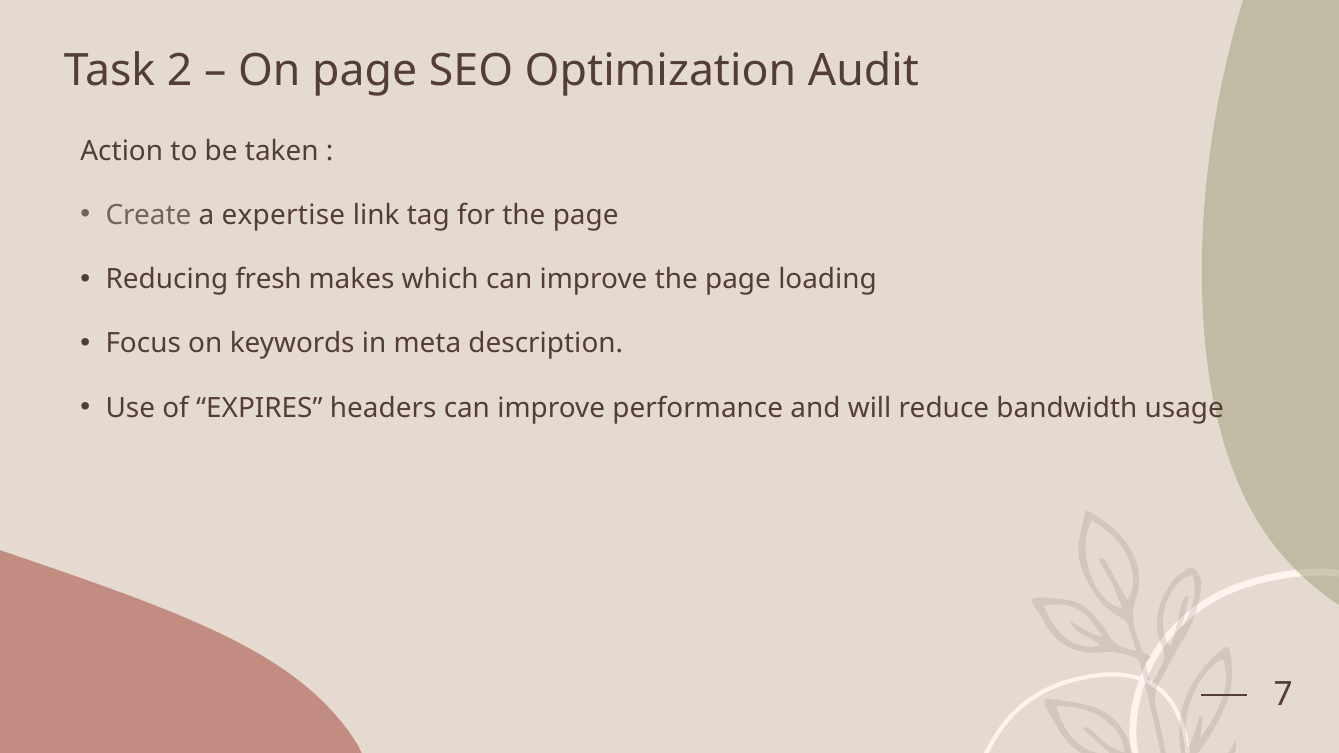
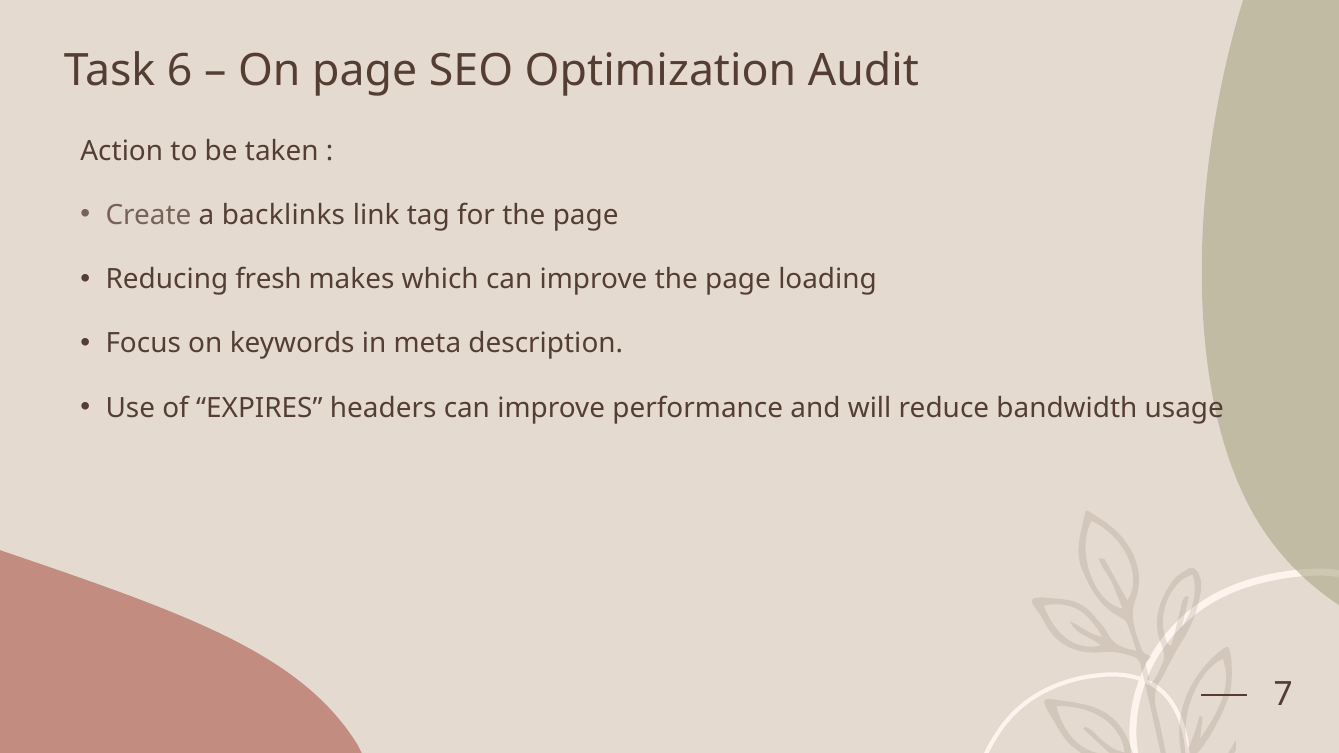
2: 2 -> 6
expertise: expertise -> backlinks
